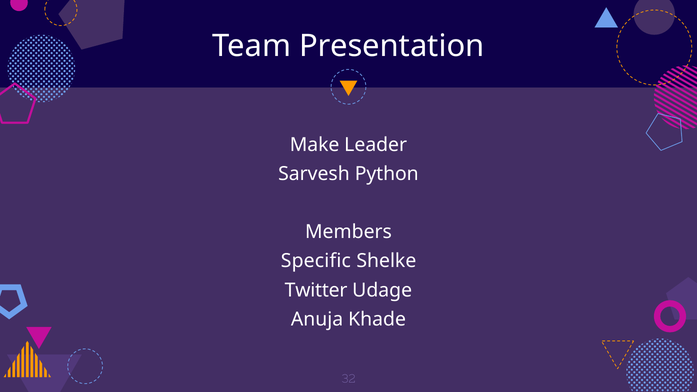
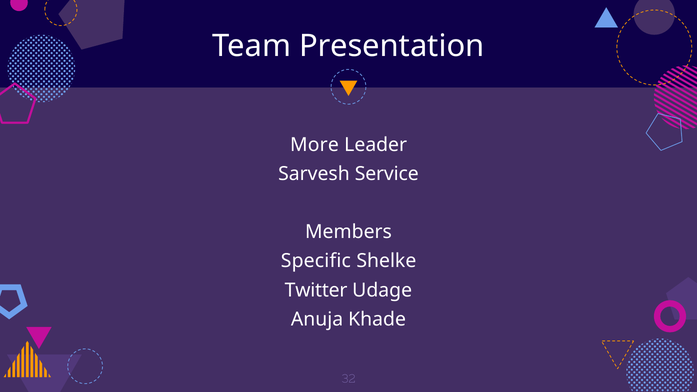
Make: Make -> More
Python: Python -> Service
